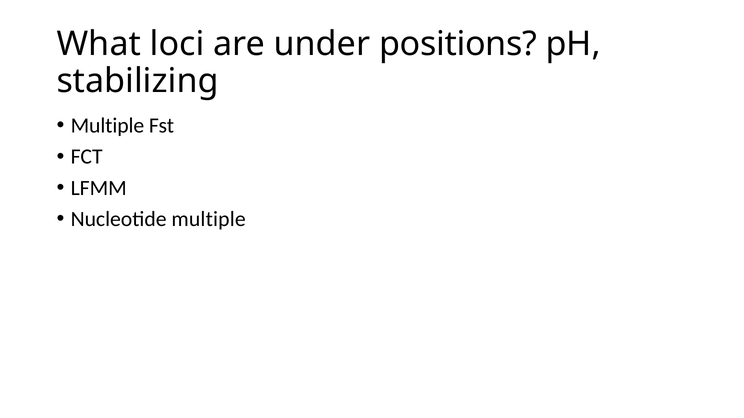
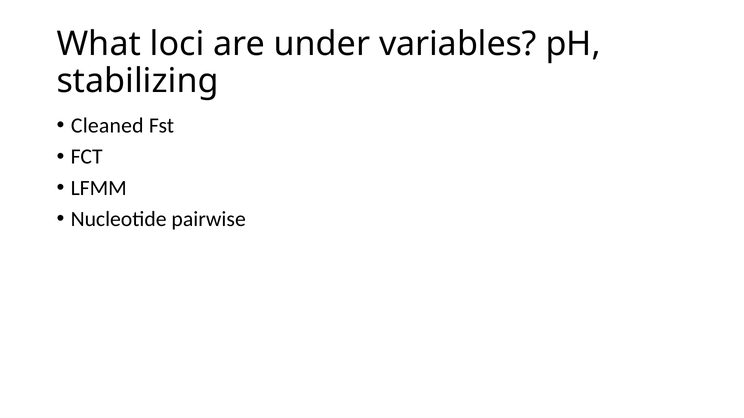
positions: positions -> variables
Multiple at (107, 126): Multiple -> Cleaned
Nucleotide multiple: multiple -> pairwise
